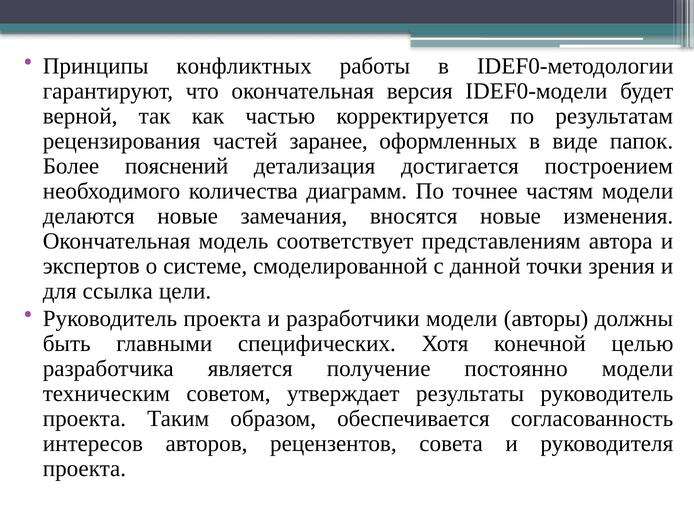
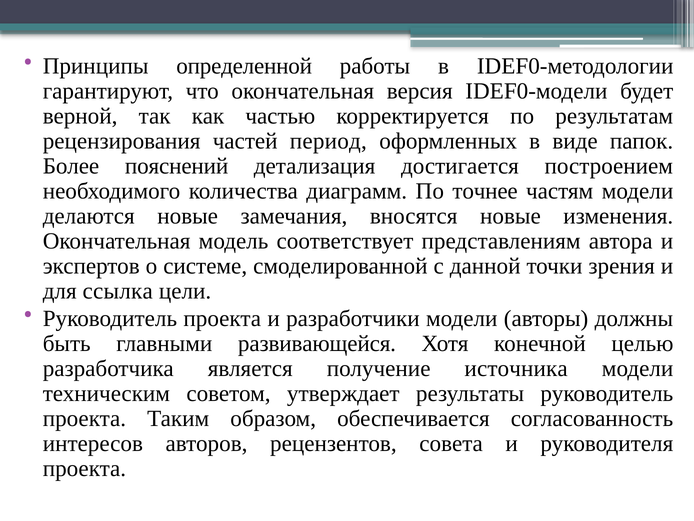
конфликтных: конфликтных -> определенной
заранее: заранее -> период
специфических: специфических -> развивающейся
постоянно: постоянно -> источника
